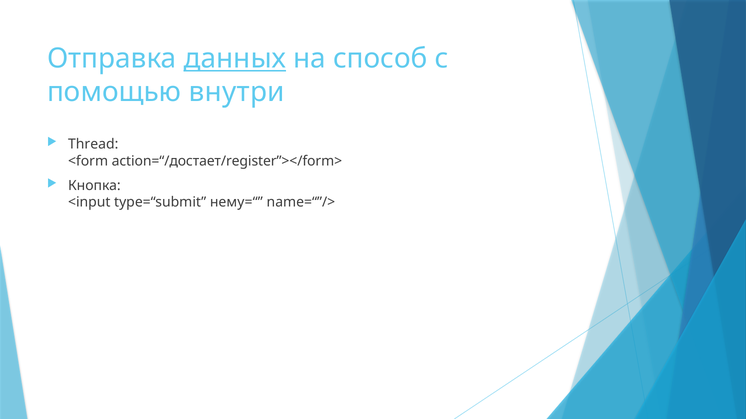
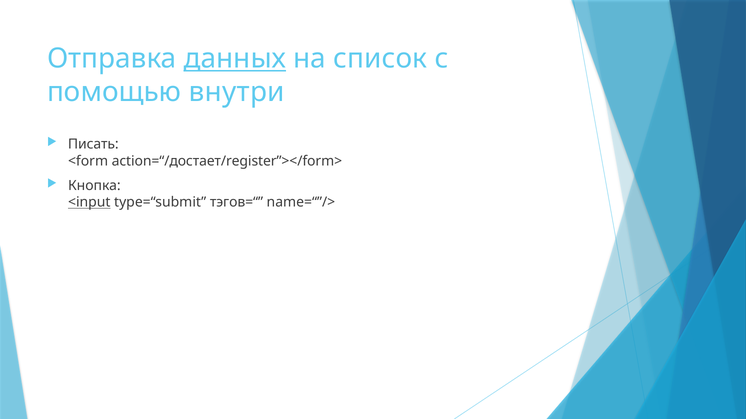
способ: способ -> список
Thread: Thread -> Писать
<input underline: none -> present
нему=“: нему=“ -> тэгов=“
